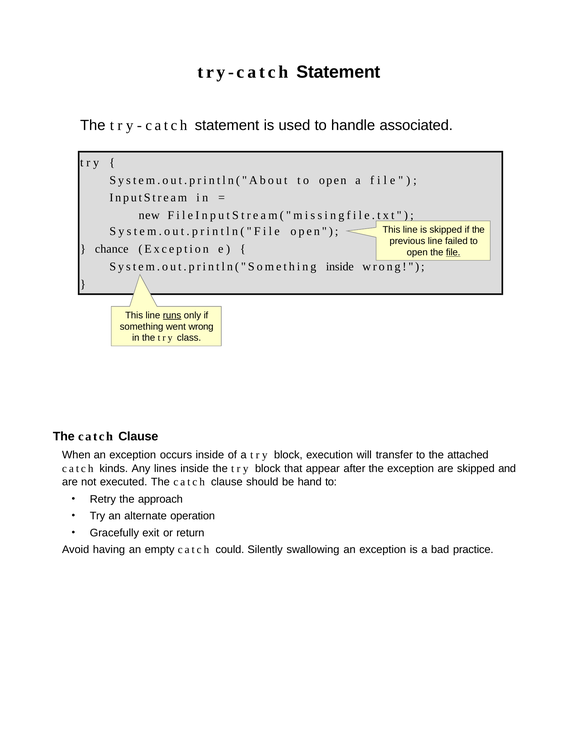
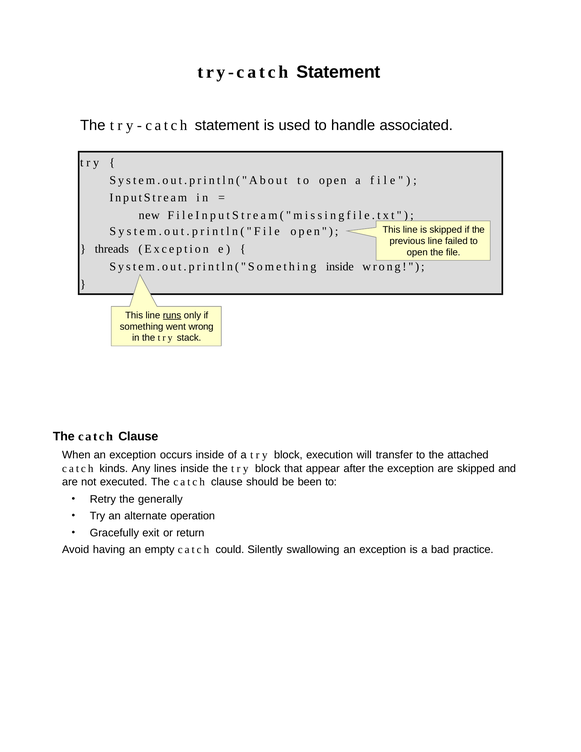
chance: chance -> threads
file underline: present -> none
class: class -> stack
hand: hand -> been
approach: approach -> generally
